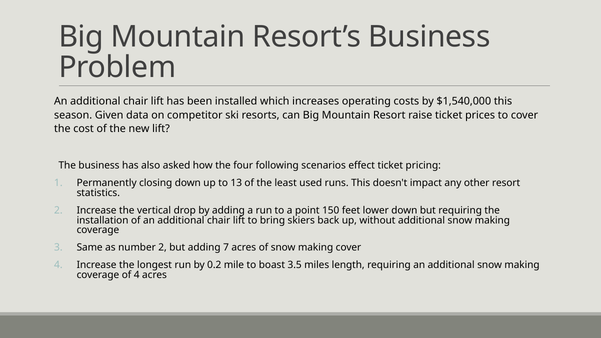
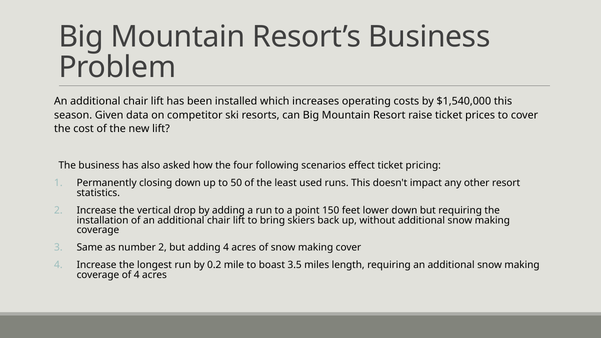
13: 13 -> 50
adding 7: 7 -> 4
